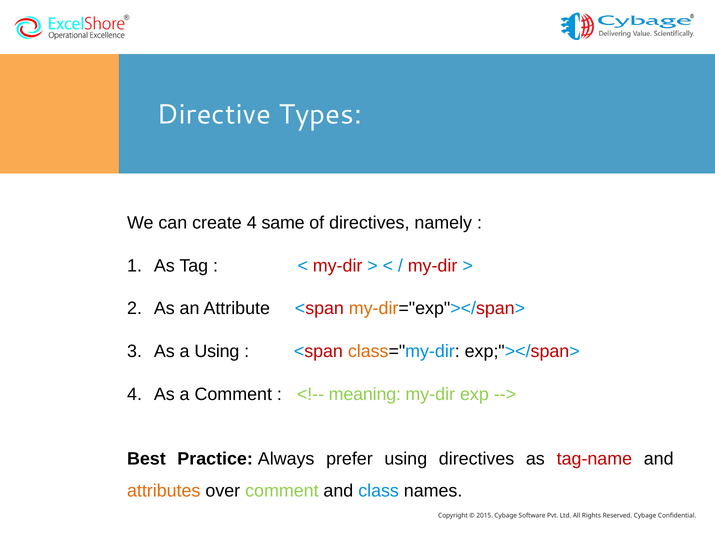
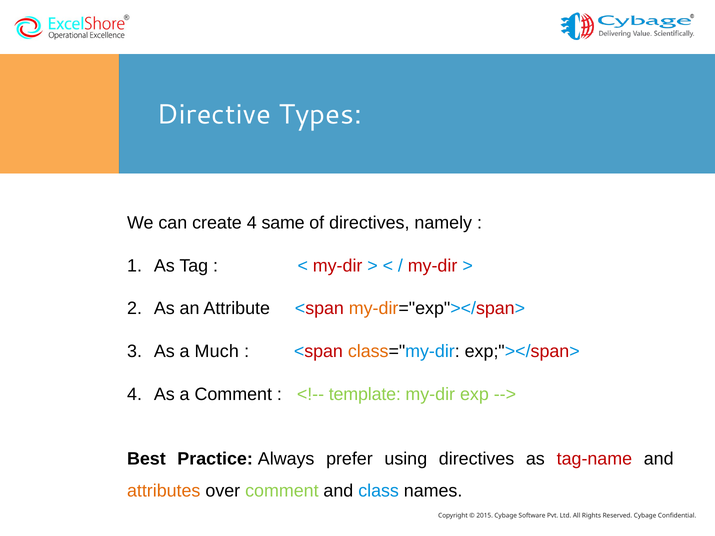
a Using: Using -> Much
meaning: meaning -> template
